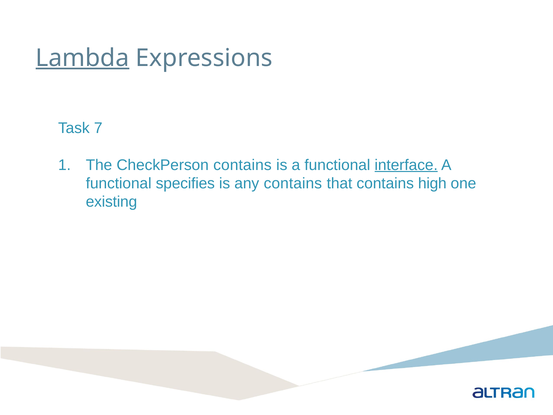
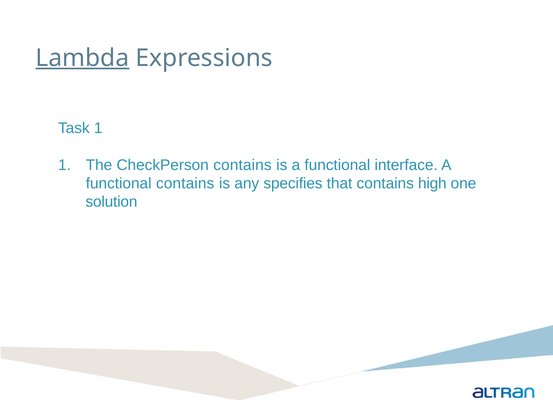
Task 7: 7 -> 1
interface underline: present -> none
functional specifies: specifies -> contains
any contains: contains -> specifies
existing: existing -> solution
